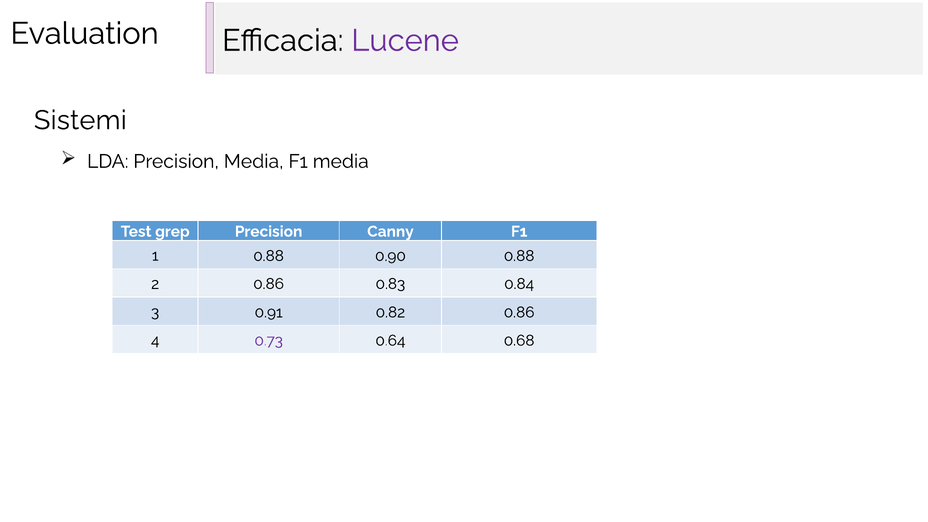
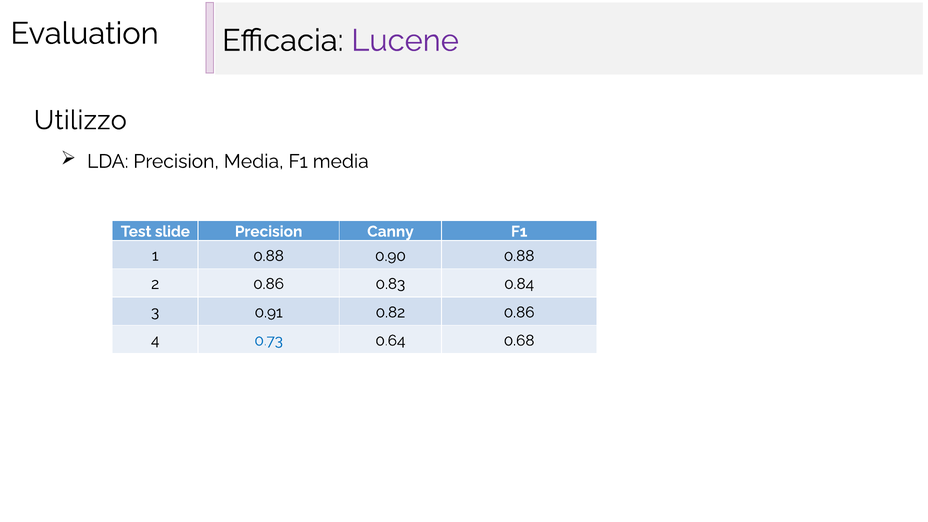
Sistemi: Sistemi -> Utilizzo
grep: grep -> slide
0.73 colour: purple -> blue
